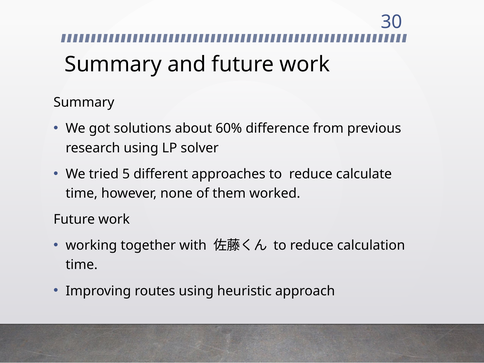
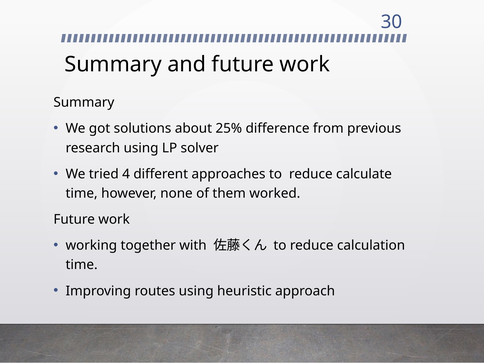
60%: 60% -> 25%
5: 5 -> 4
